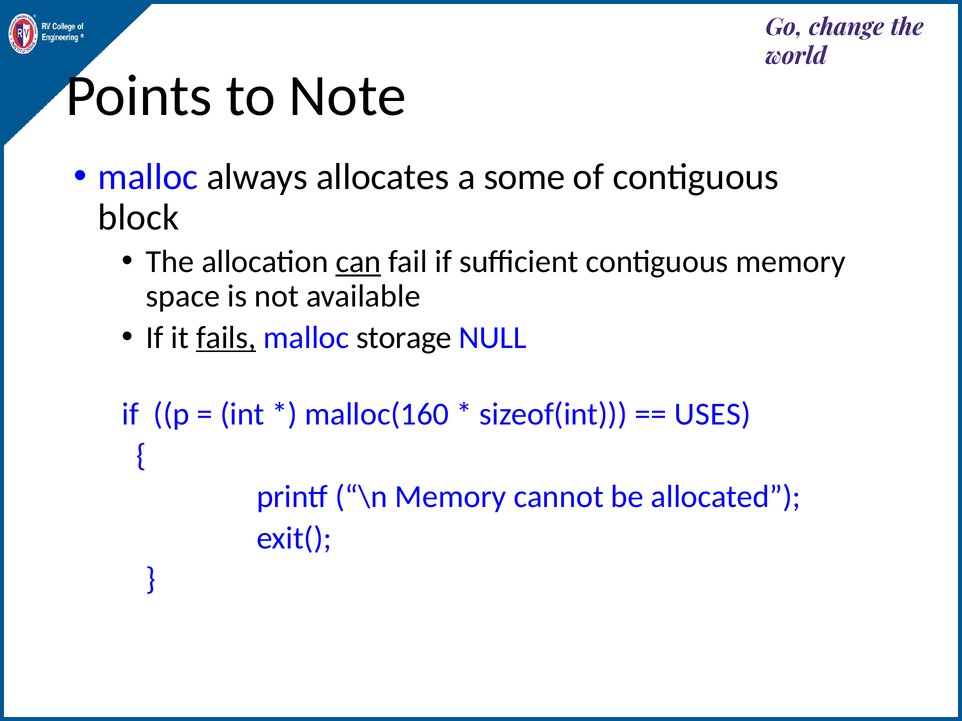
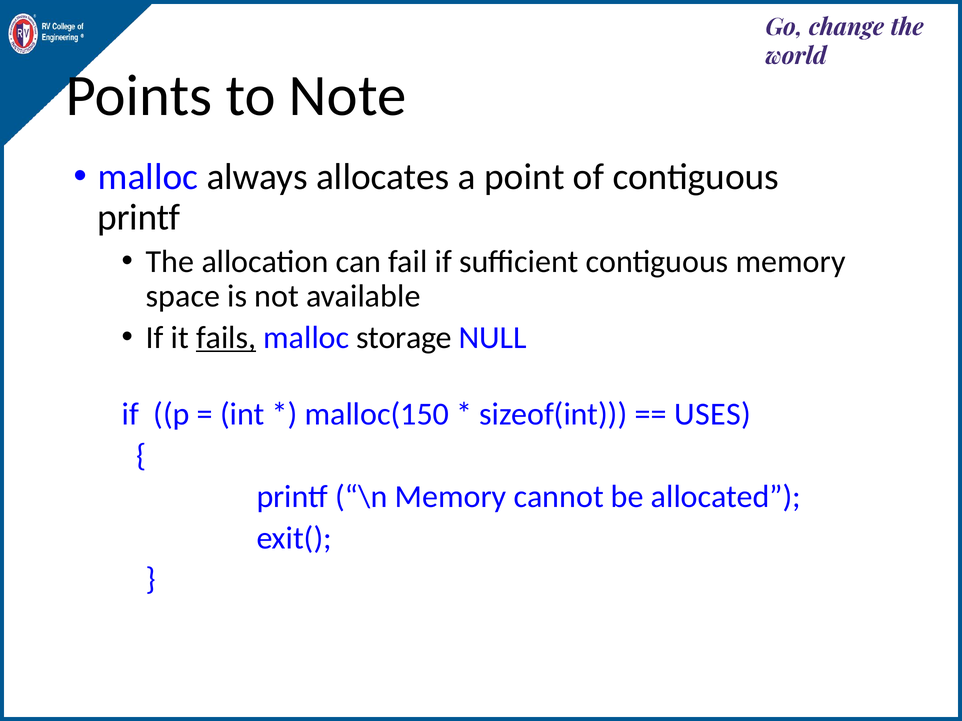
some: some -> point
block at (139, 218): block -> printf
can underline: present -> none
malloc(160: malloc(160 -> malloc(150
